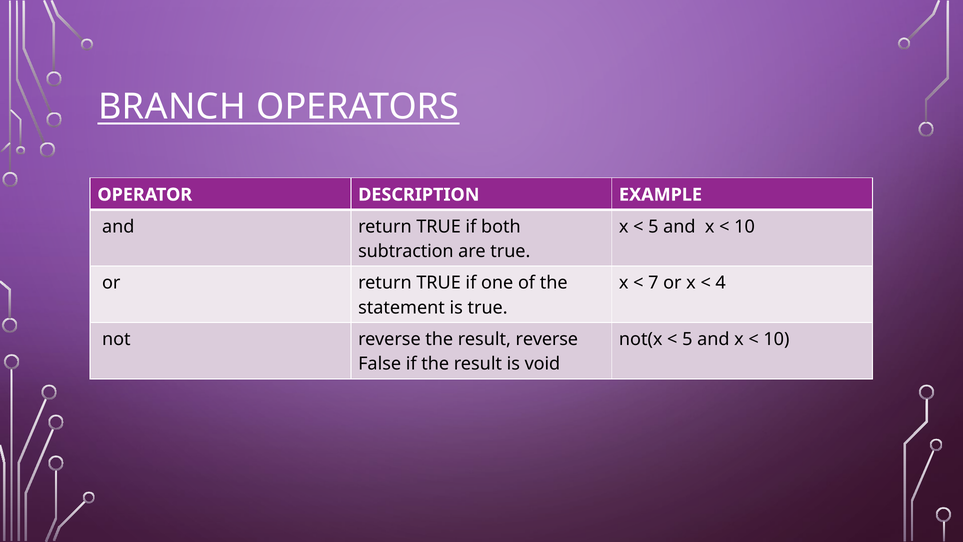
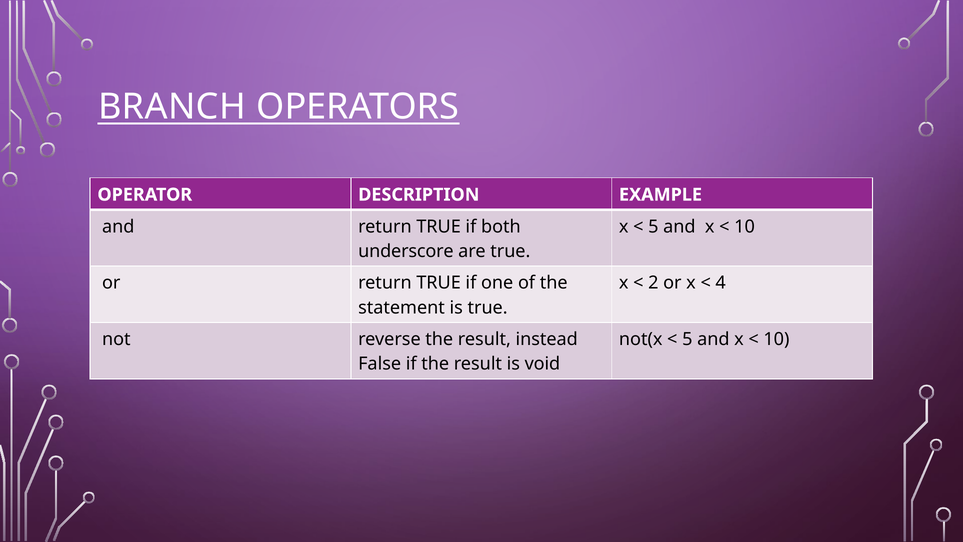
subtraction: subtraction -> underscore
7: 7 -> 2
result reverse: reverse -> instead
